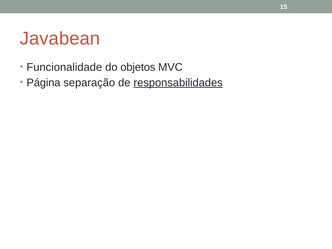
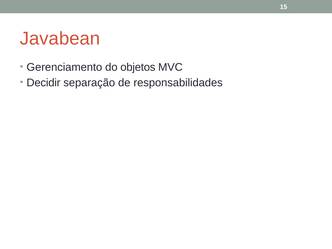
Funcionalidade: Funcionalidade -> Gerenciamento
Página: Página -> Decidir
responsabilidades underline: present -> none
